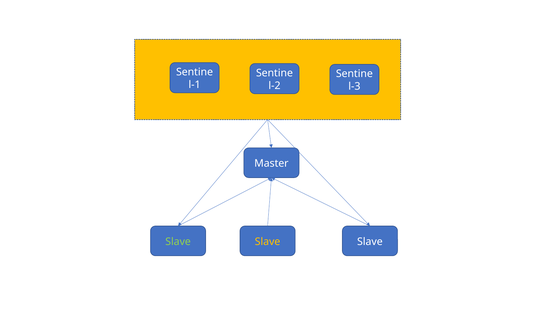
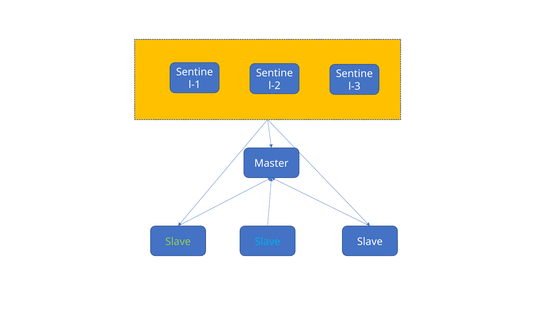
Slave at (268, 241) colour: yellow -> light blue
